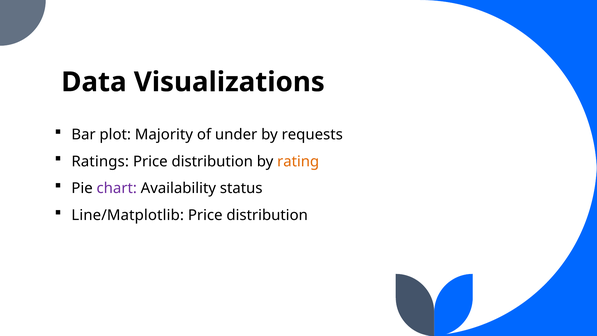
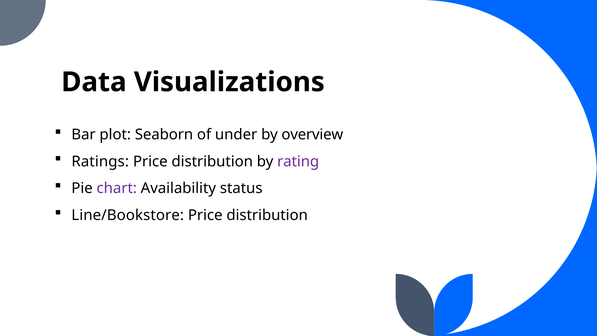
Majority: Majority -> Seaborn
requests: requests -> overview
rating colour: orange -> purple
Line/Matplotlib: Line/Matplotlib -> Line/Bookstore
